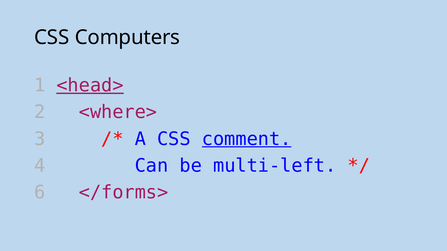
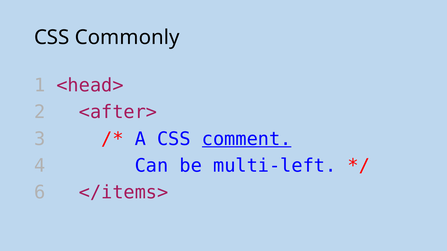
Computers: Computers -> Commonly
<head> underline: present -> none
<where>: <where> -> <after>
</forms>: </forms> -> </items>
